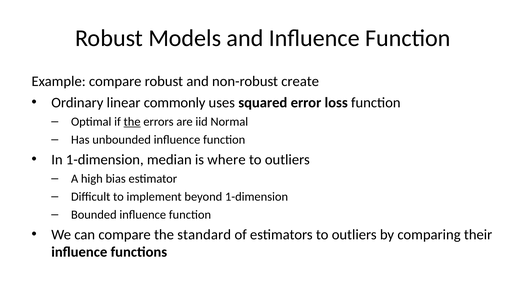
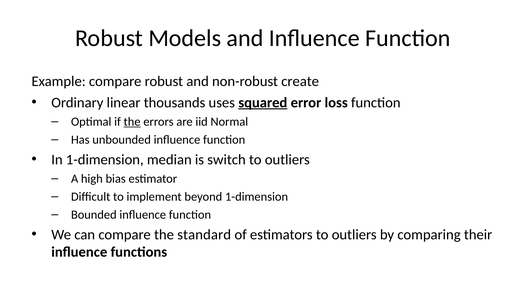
commonly: commonly -> thousands
squared underline: none -> present
where: where -> switch
